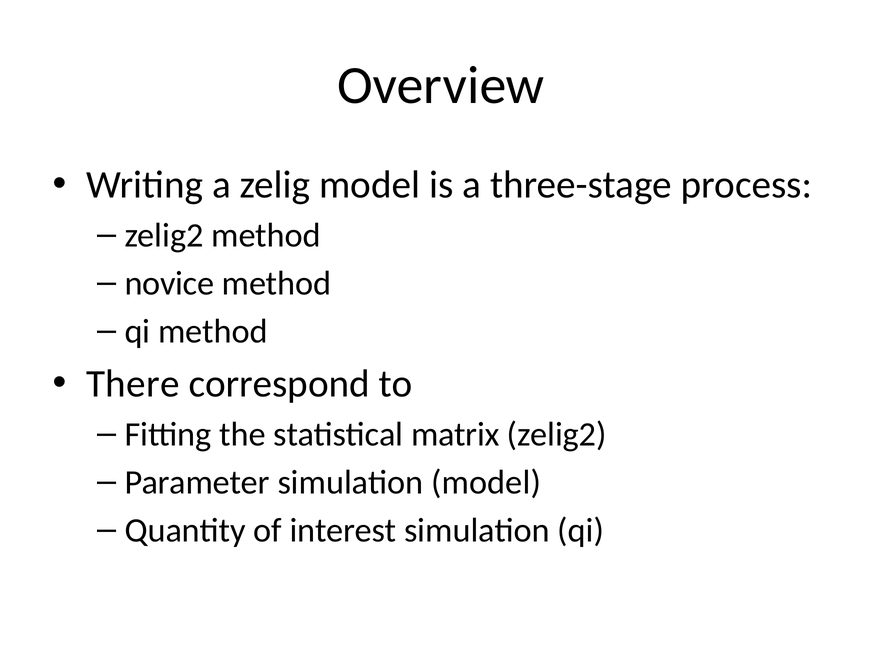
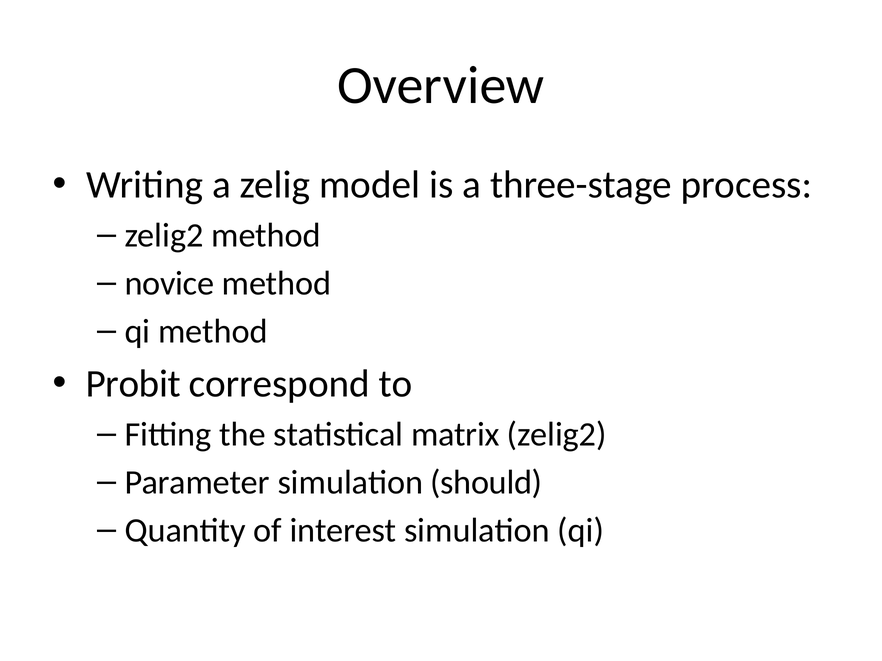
There: There -> Probit
simulation model: model -> should
